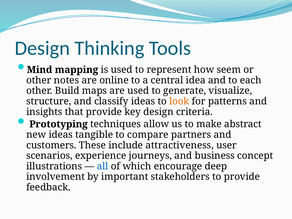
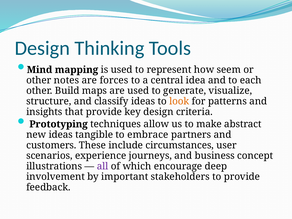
online: online -> forces
compare: compare -> embrace
attractiveness: attractiveness -> circumstances
all colour: blue -> purple
